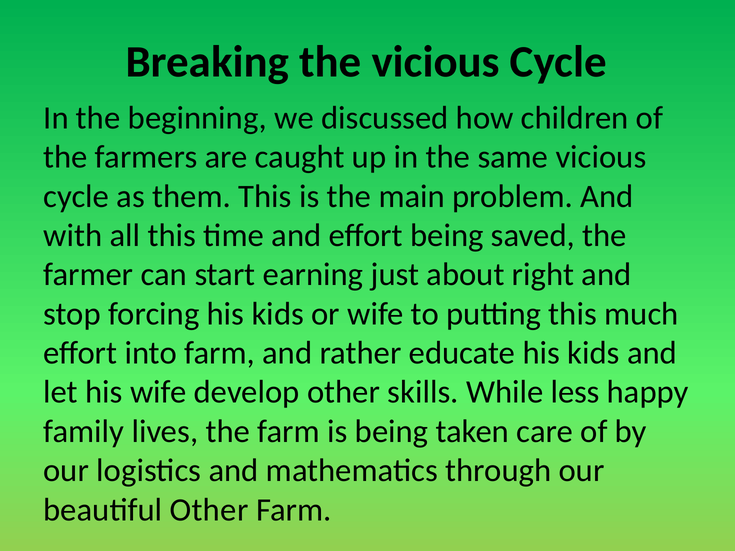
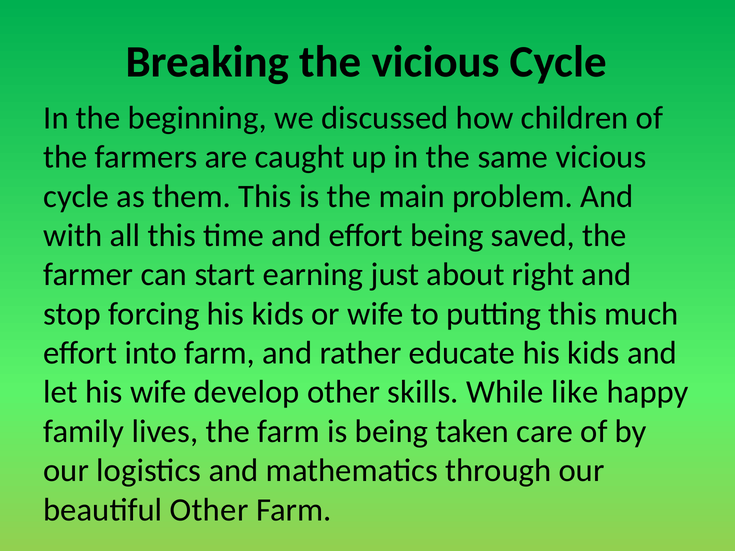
less: less -> like
